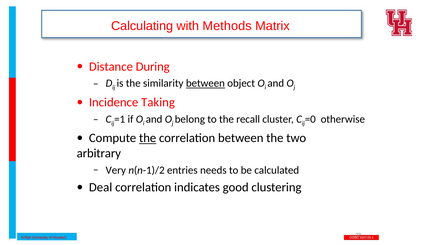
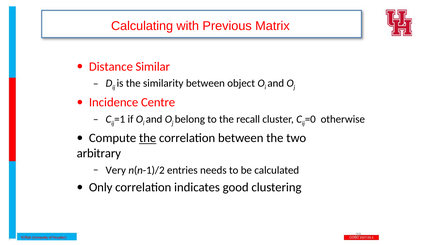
Methods: Methods -> Previous
During: During -> Similar
between at (205, 83) underline: present -> none
Taking: Taking -> Centre
Deal: Deal -> Only
